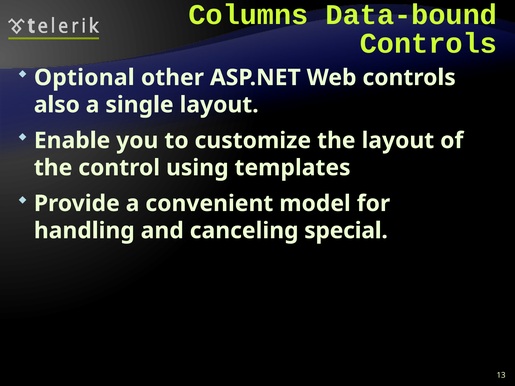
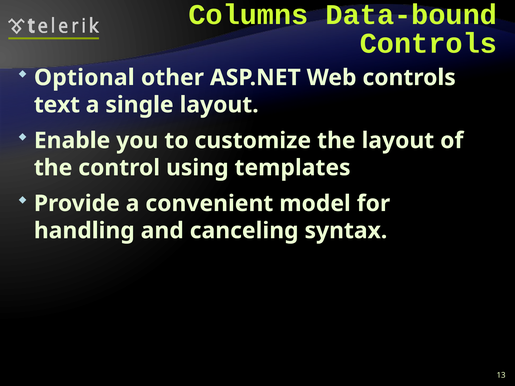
also: also -> text
special: special -> syntax
